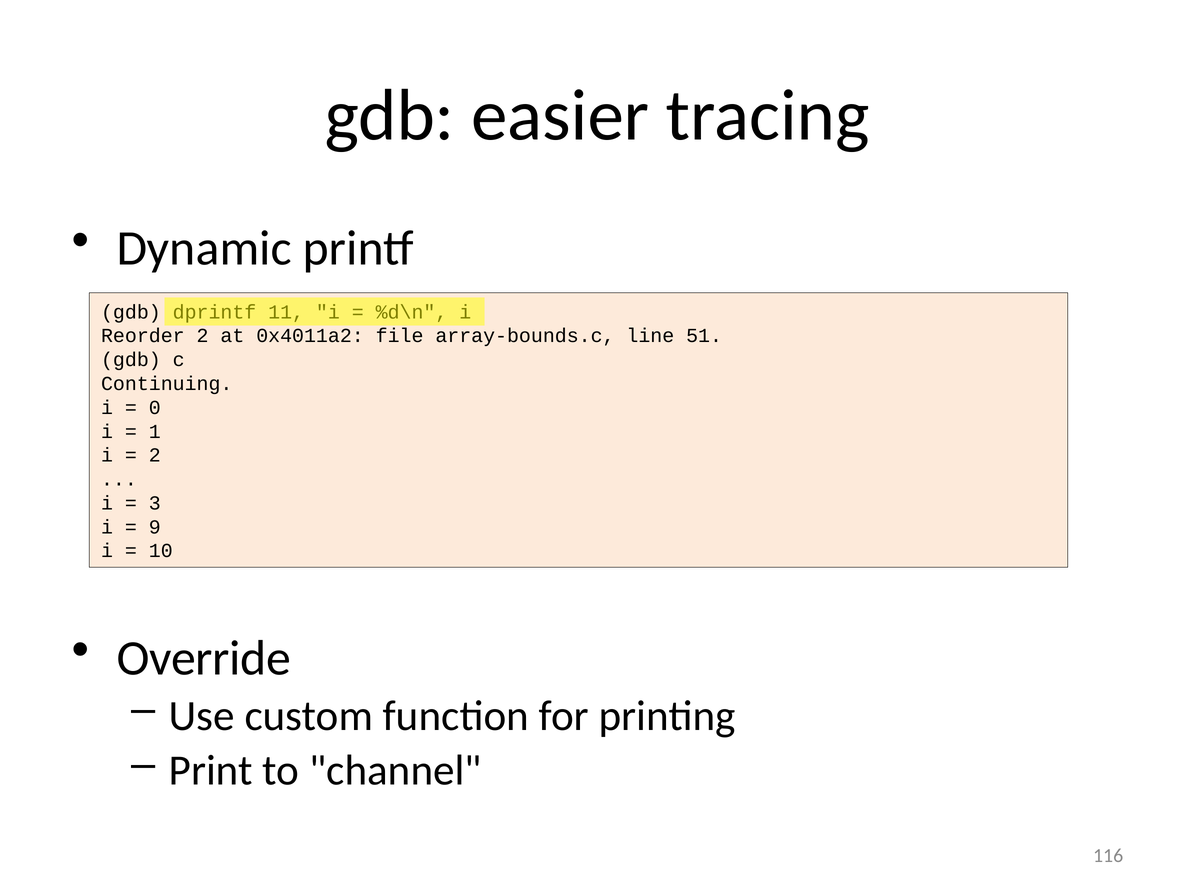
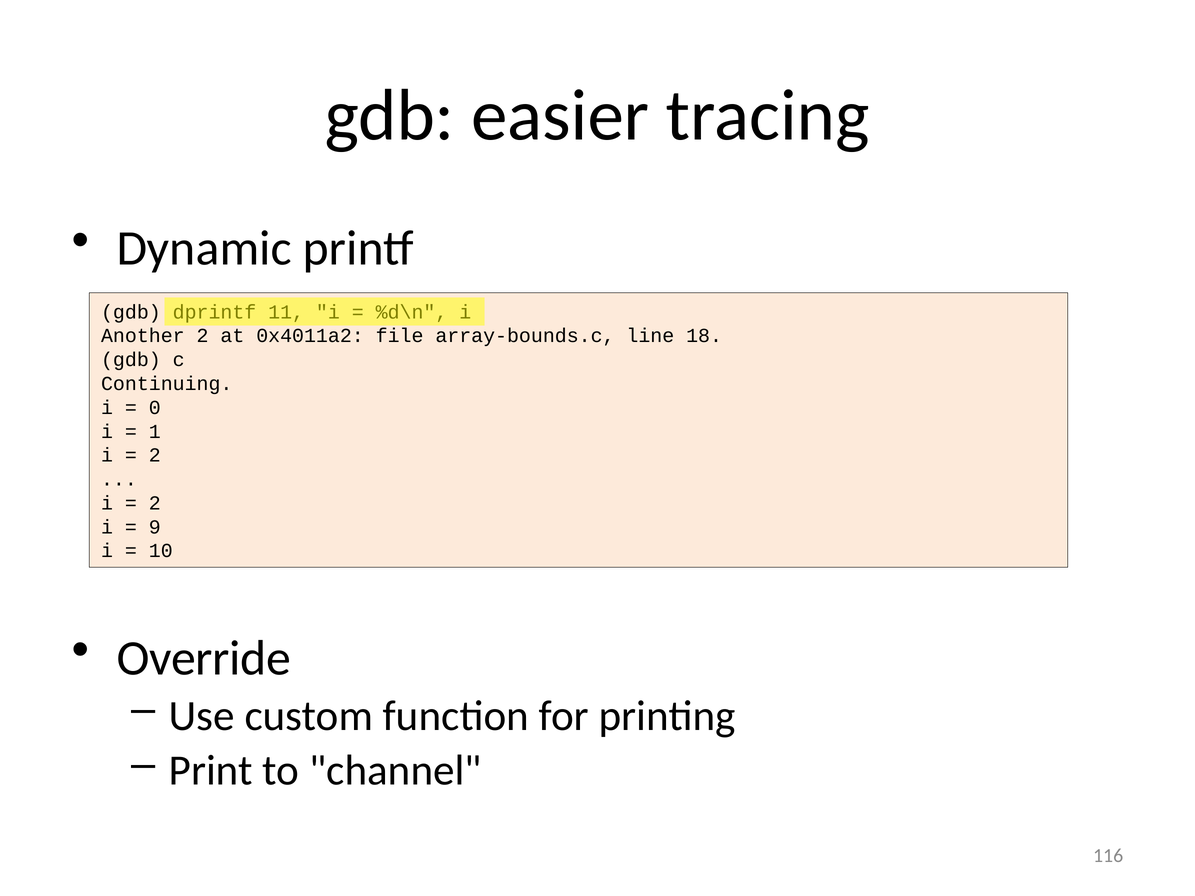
Reorder: Reorder -> Another
51: 51 -> 18
3 at (155, 503): 3 -> 2
